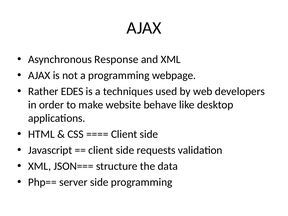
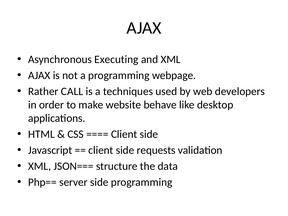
Response: Response -> Executing
EDES: EDES -> CALL
